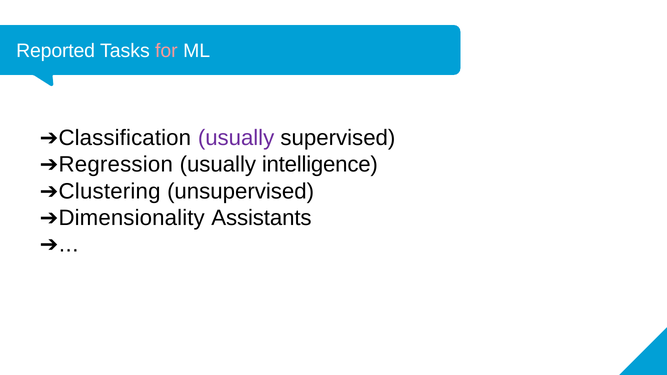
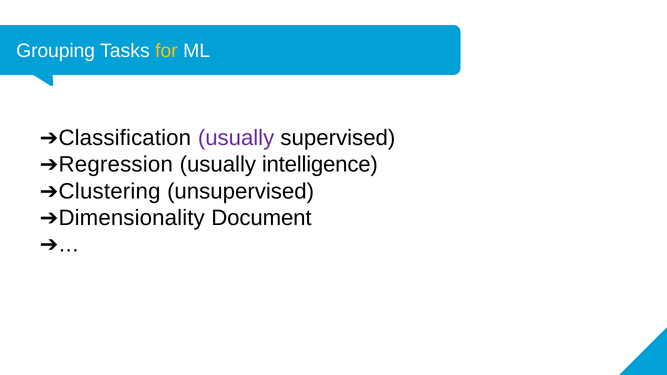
Reported: Reported -> Grouping
for colour: pink -> yellow
Assistants: Assistants -> Document
